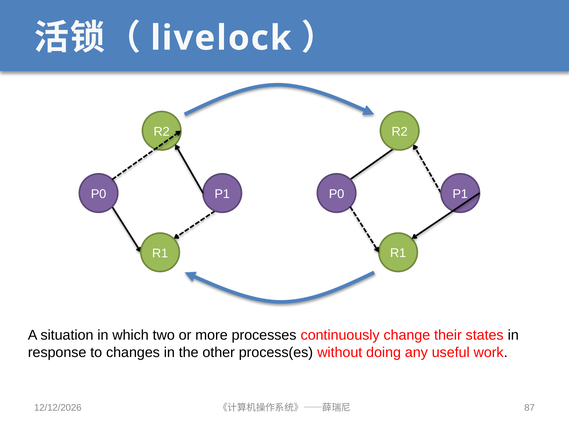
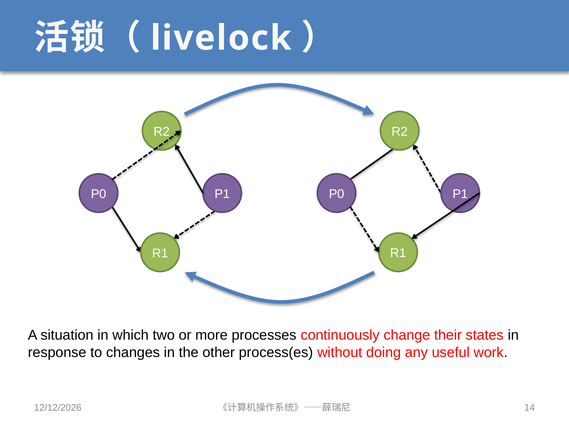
87: 87 -> 14
